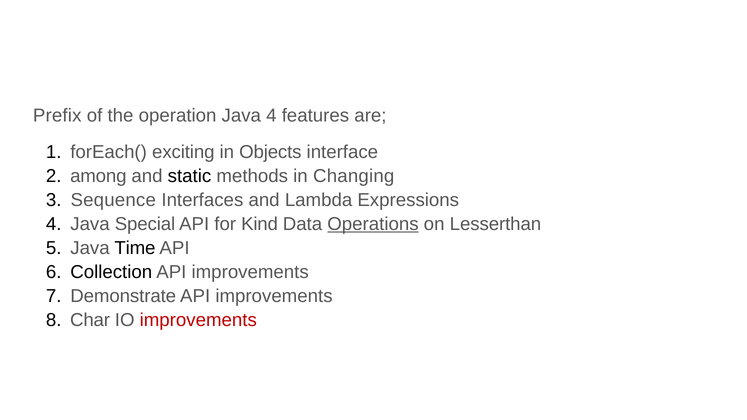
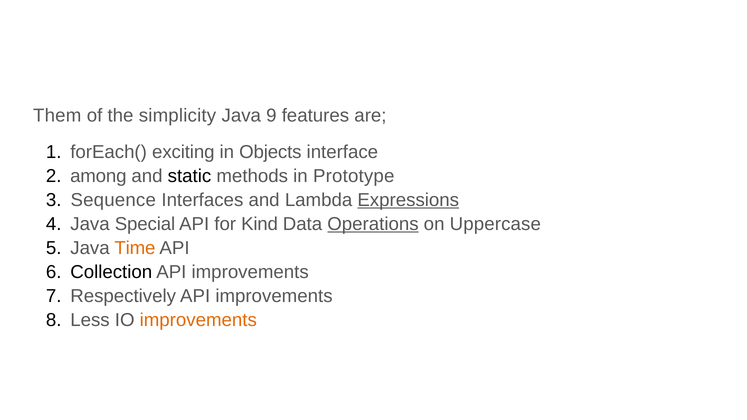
Prefix: Prefix -> Them
operation: operation -> simplicity
Java 4: 4 -> 9
Changing: Changing -> Prototype
Expressions underline: none -> present
Lesserthan: Lesserthan -> Uppercase
Time colour: black -> orange
Demonstrate: Demonstrate -> Respectively
Char: Char -> Less
improvements at (198, 320) colour: red -> orange
